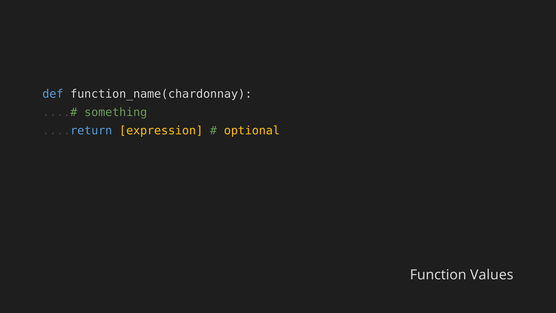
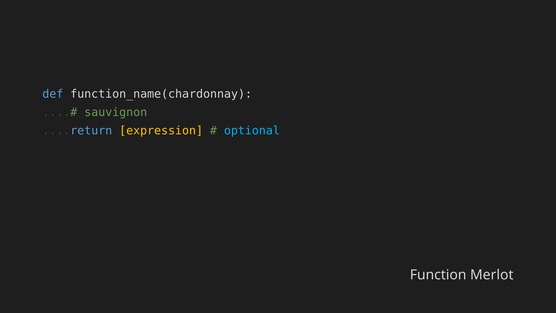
something: something -> sauvignon
optional colour: yellow -> light blue
Values: Values -> Merlot
